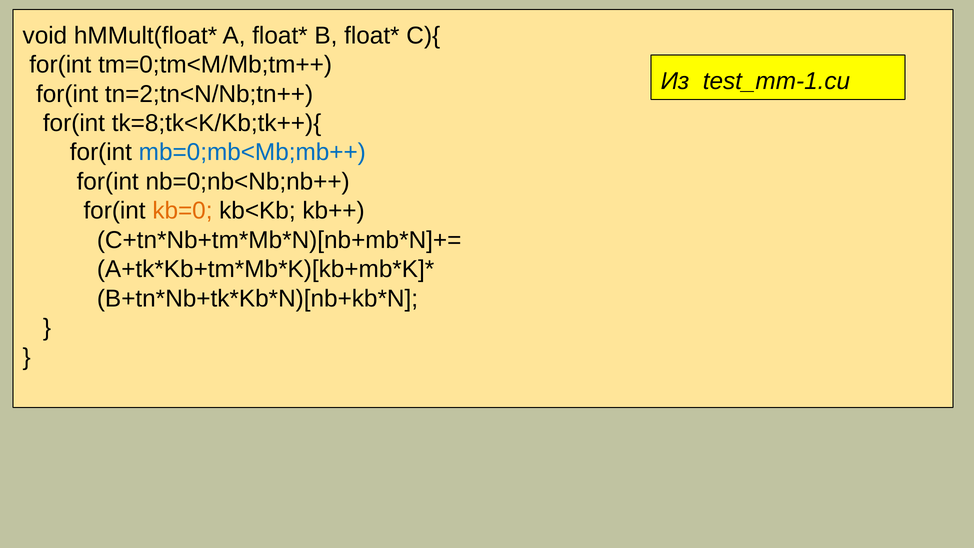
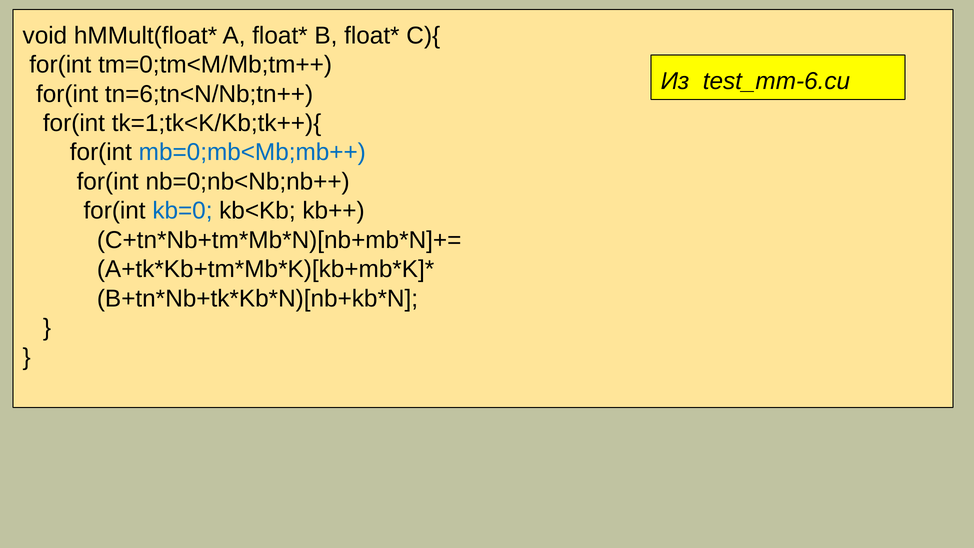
test_mm-1.cu: test_mm-1.cu -> test_mm-6.cu
tn=2;tn<N/Nb;tn++: tn=2;tn<N/Nb;tn++ -> tn=6;tn<N/Nb;tn++
tk=8;tk<K/Kb;tk++){: tk=8;tk<K/Kb;tk++){ -> tk=1;tk<K/Kb;tk++){
kb=0 colour: orange -> blue
